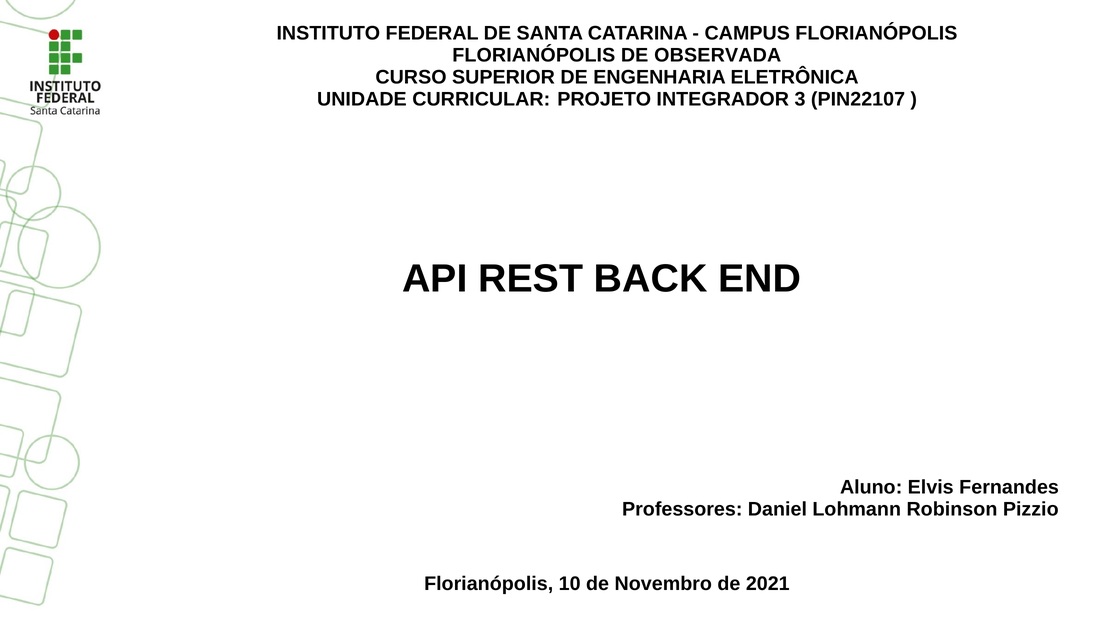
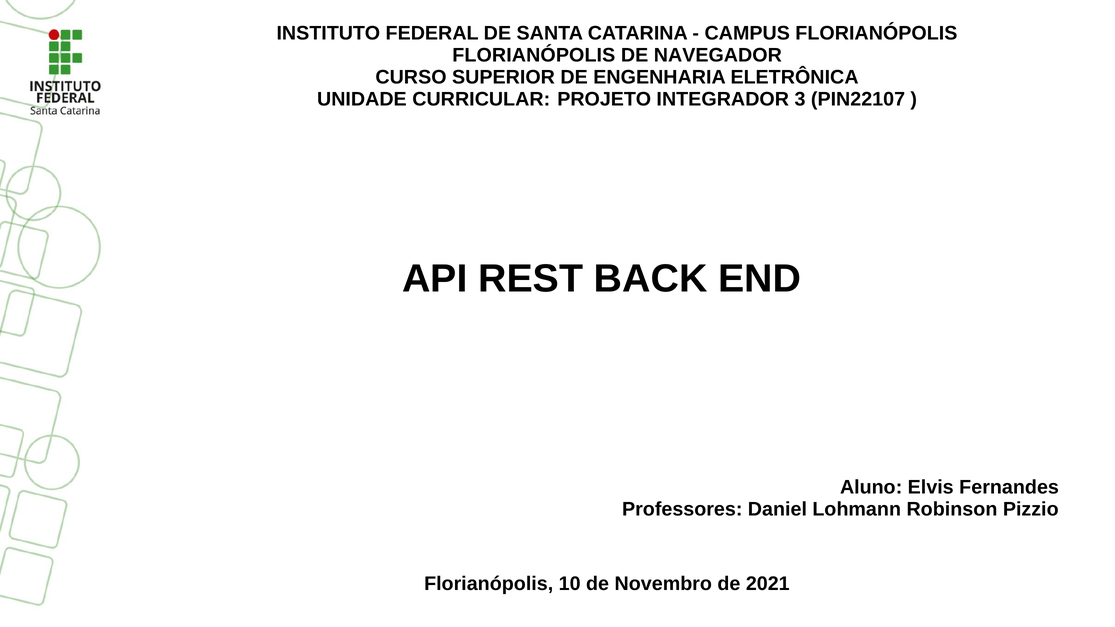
OBSERVADA: OBSERVADA -> NAVEGADOR
